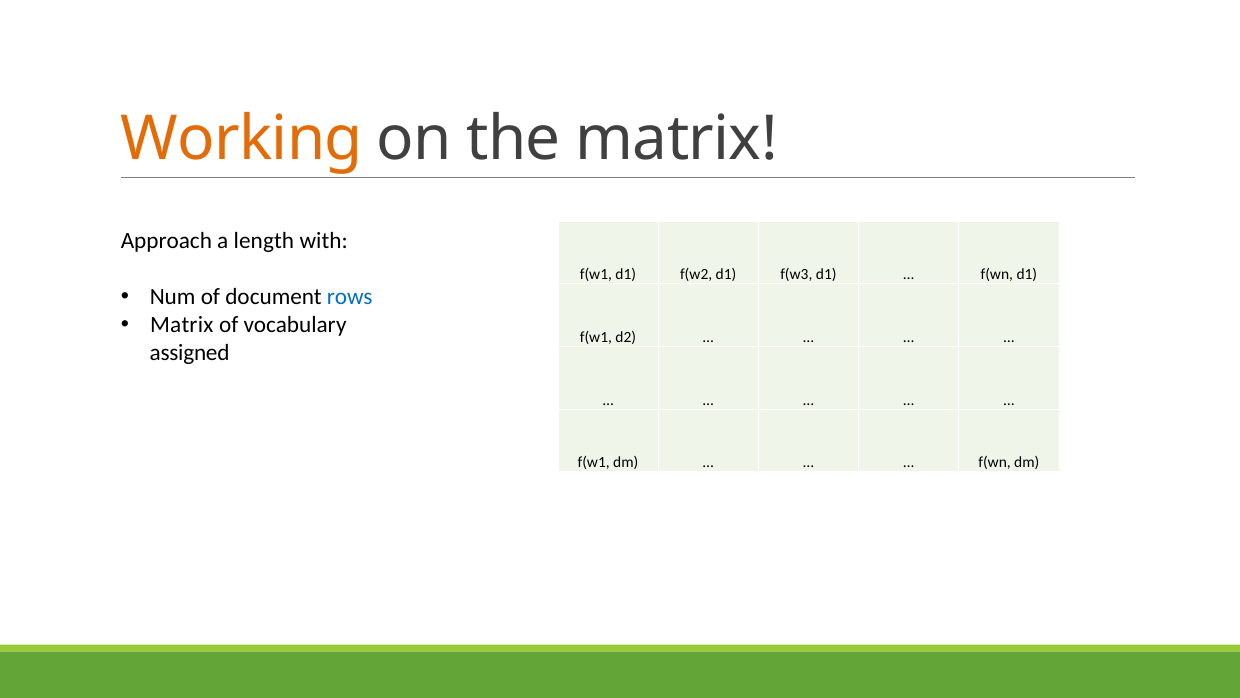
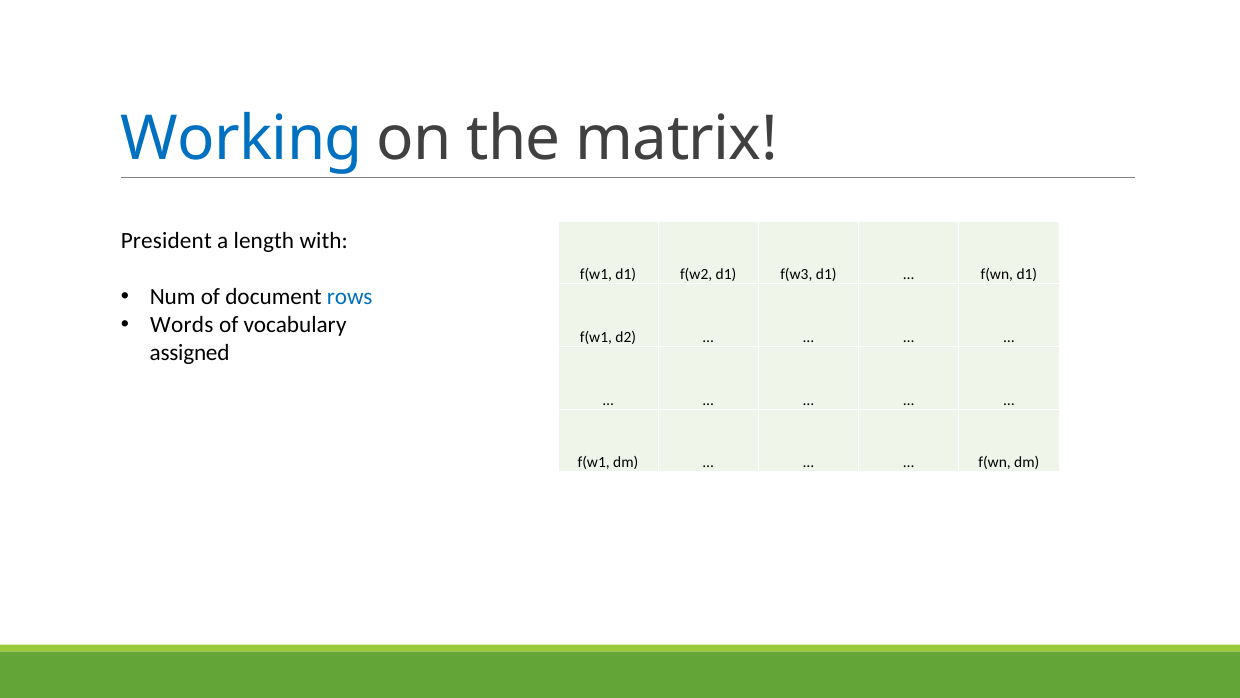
Working colour: orange -> blue
Approach: Approach -> President
Matrix at (182, 325): Matrix -> Words
